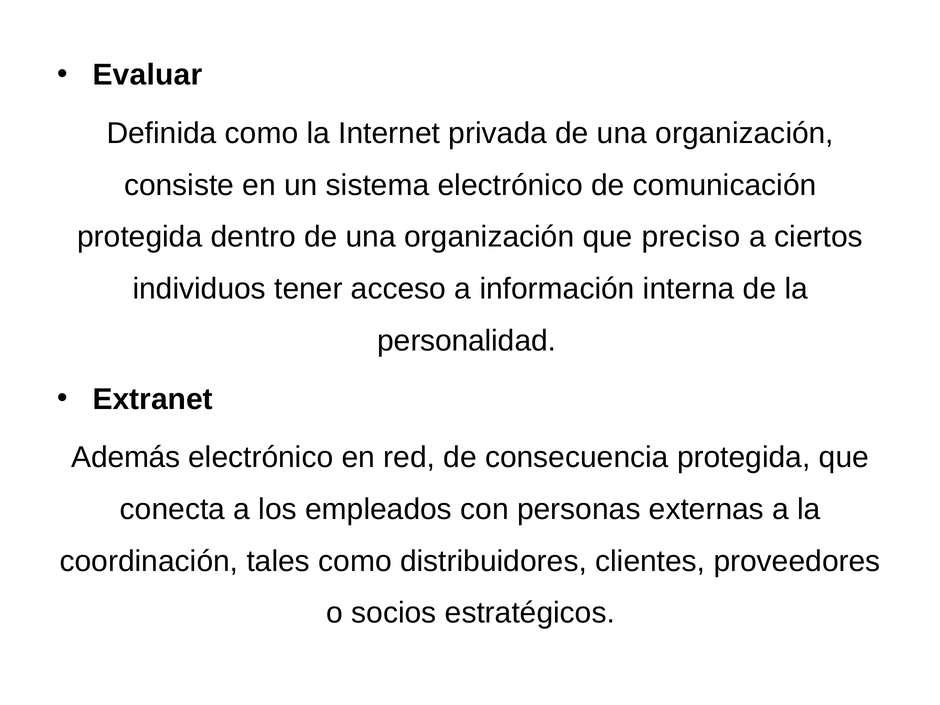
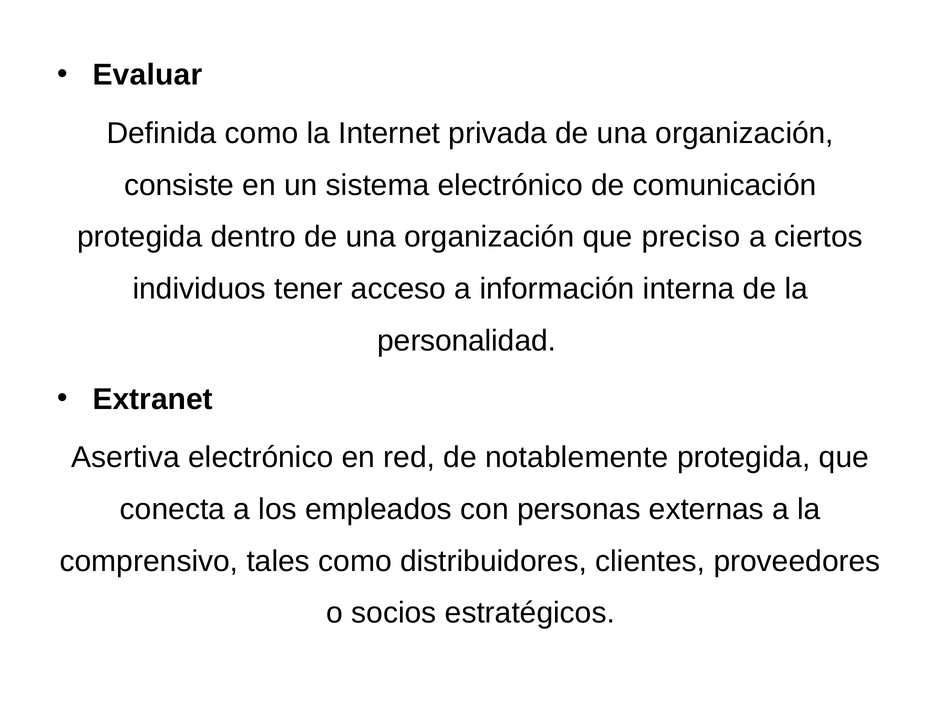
Además: Además -> Asertiva
consecuencia: consecuencia -> notablemente
coordinación: coordinación -> comprensivo
